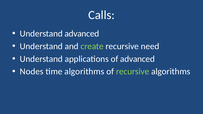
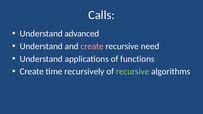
create at (92, 46) colour: light green -> pink
of advanced: advanced -> functions
Nodes at (32, 72): Nodes -> Create
time algorithms: algorithms -> recursively
